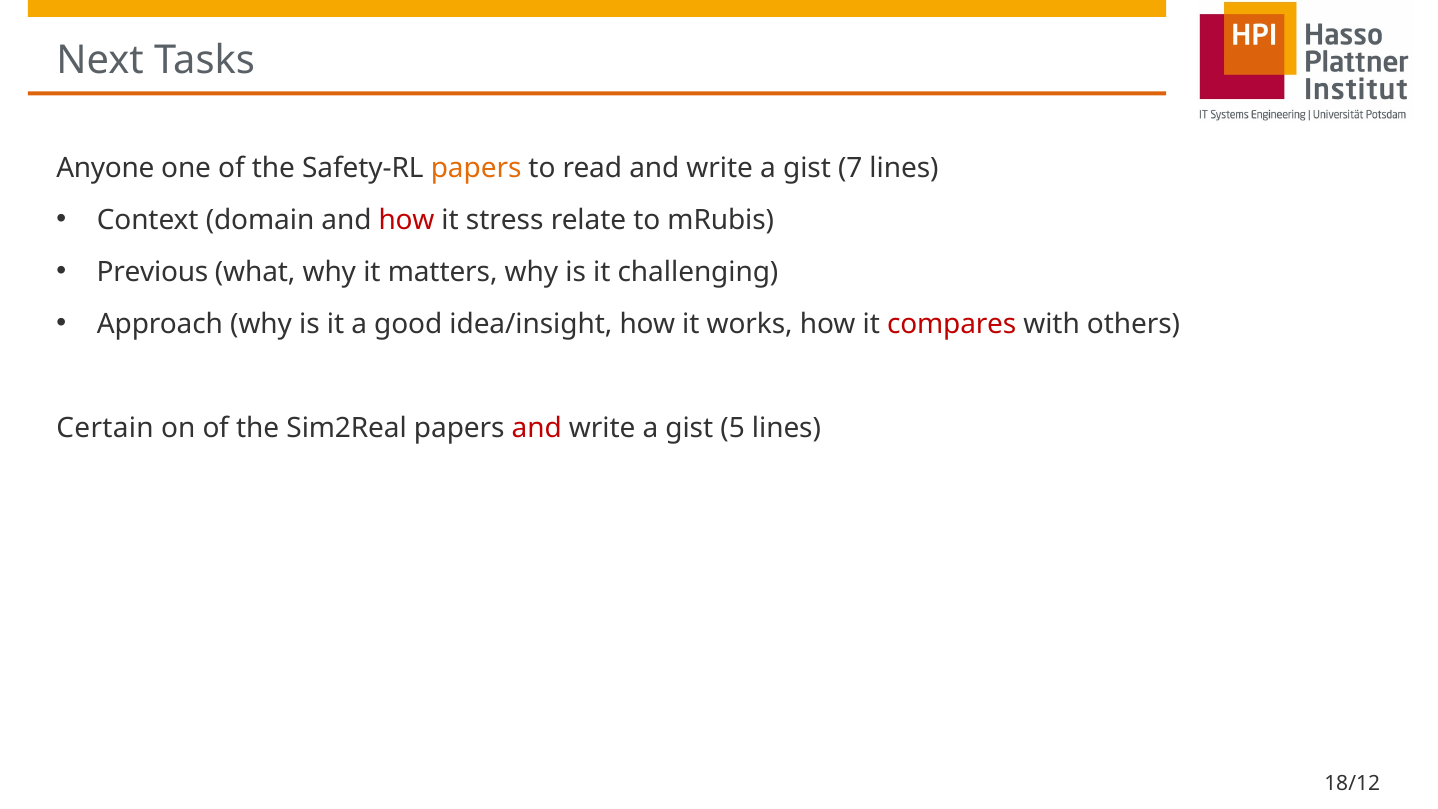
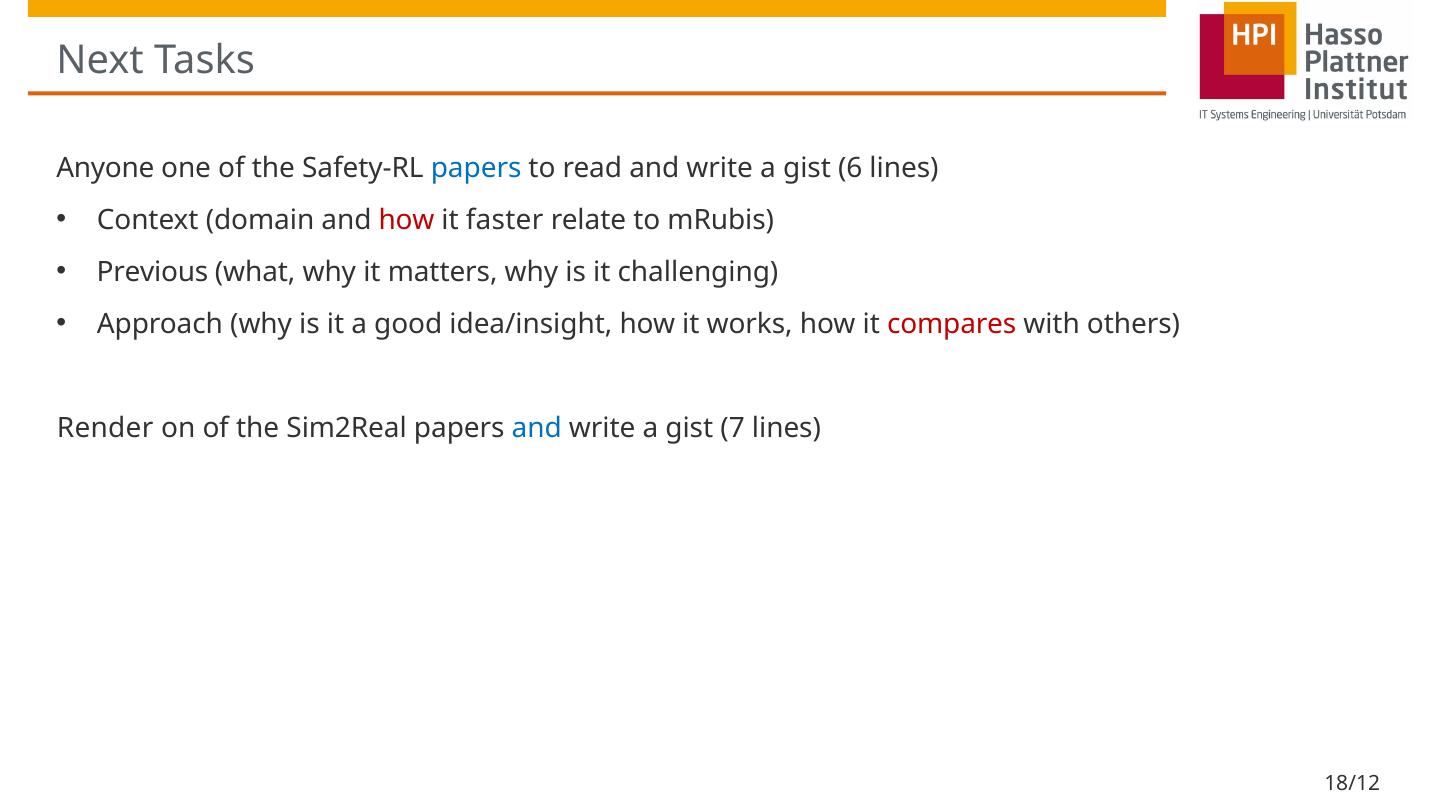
papers at (476, 168) colour: orange -> blue
7: 7 -> 6
stress: stress -> faster
Certain: Certain -> Render
and at (537, 428) colour: red -> blue
5: 5 -> 7
